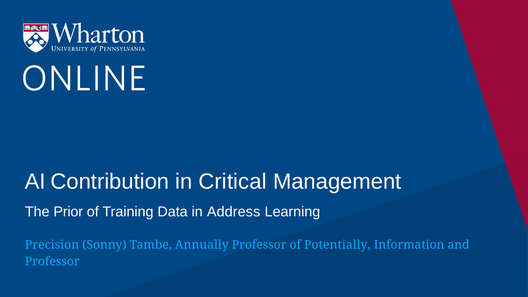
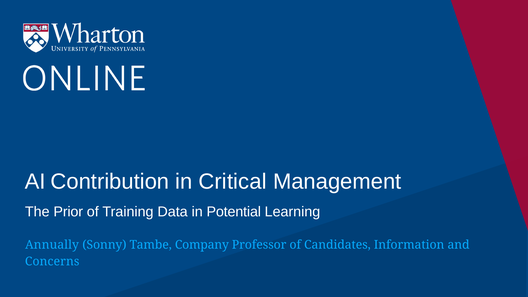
Address: Address -> Potential
Precision: Precision -> Annually
Annually: Annually -> Company
Potentially: Potentially -> Candidates
Professor at (52, 261): Professor -> Concerns
